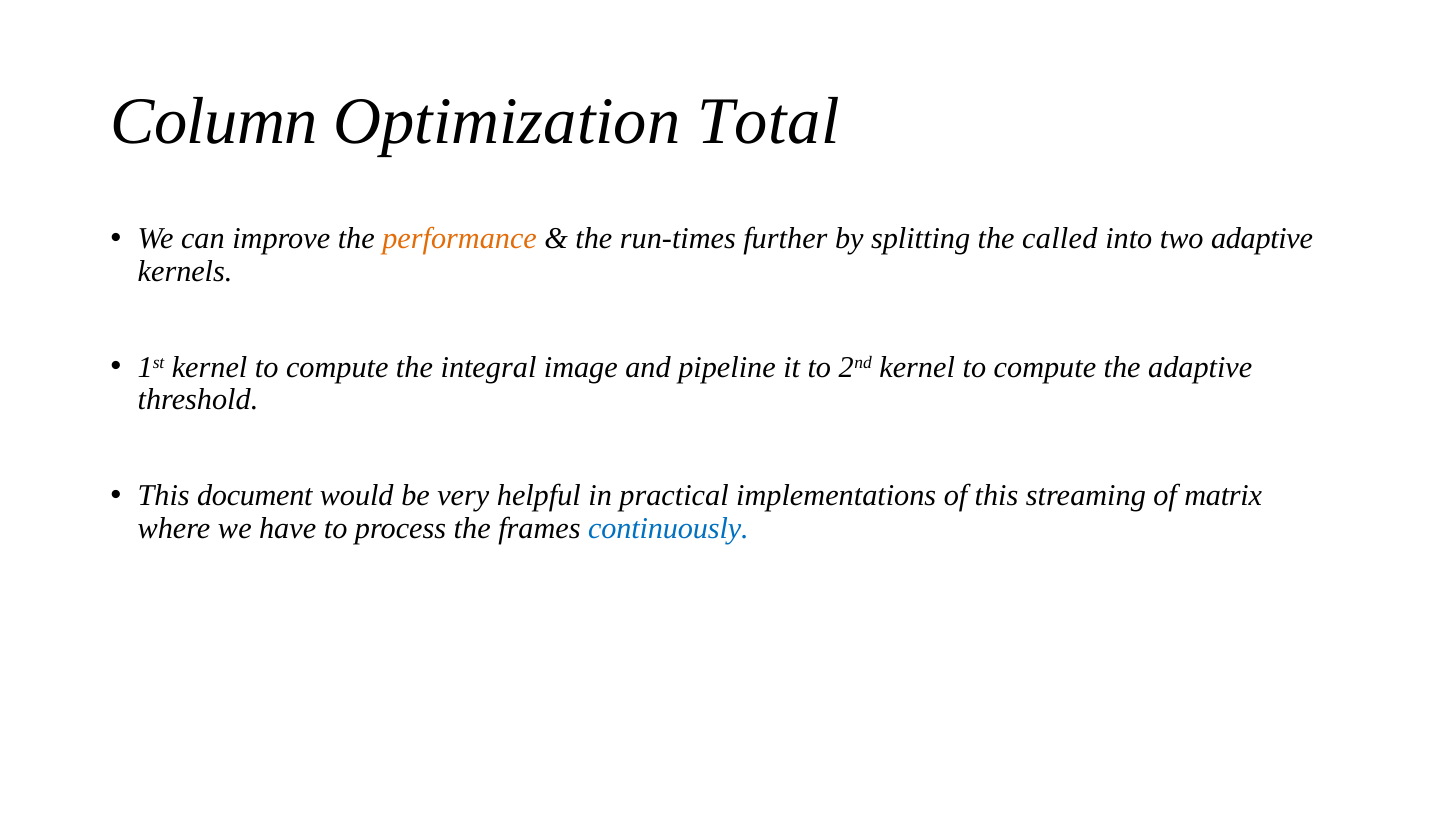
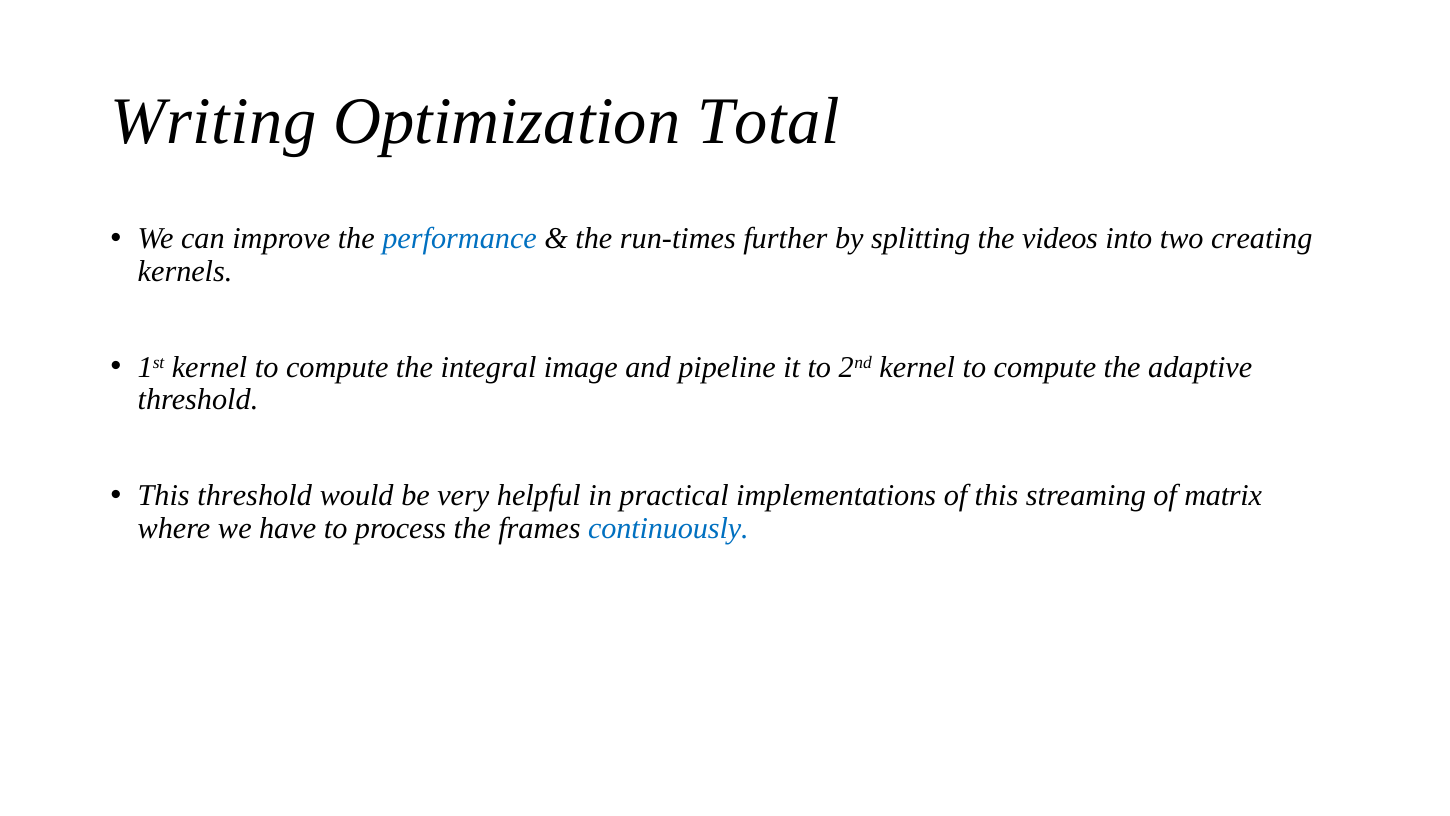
Column: Column -> Writing
performance colour: orange -> blue
called: called -> videos
two adaptive: adaptive -> creating
This document: document -> threshold
